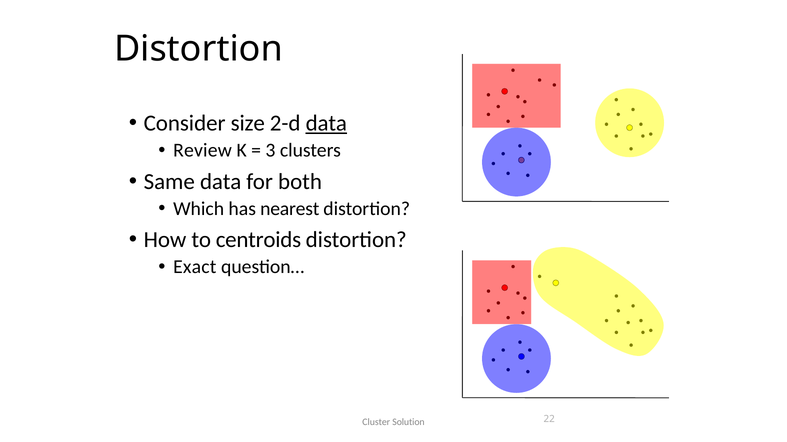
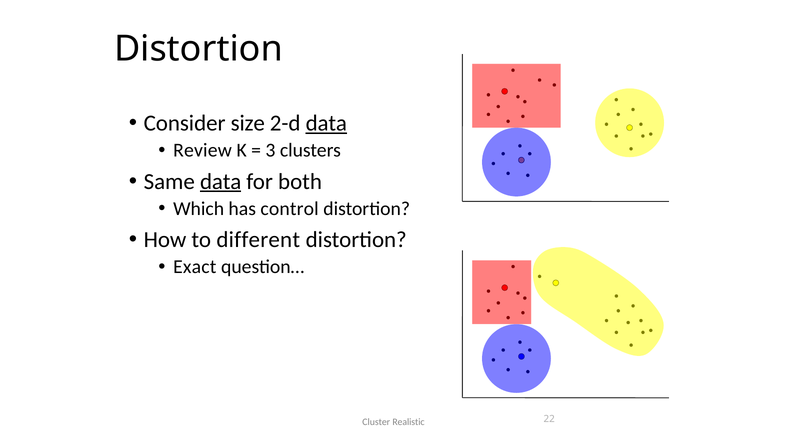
data at (221, 182) underline: none -> present
nearest: nearest -> control
centroids: centroids -> different
Solution: Solution -> Realistic
